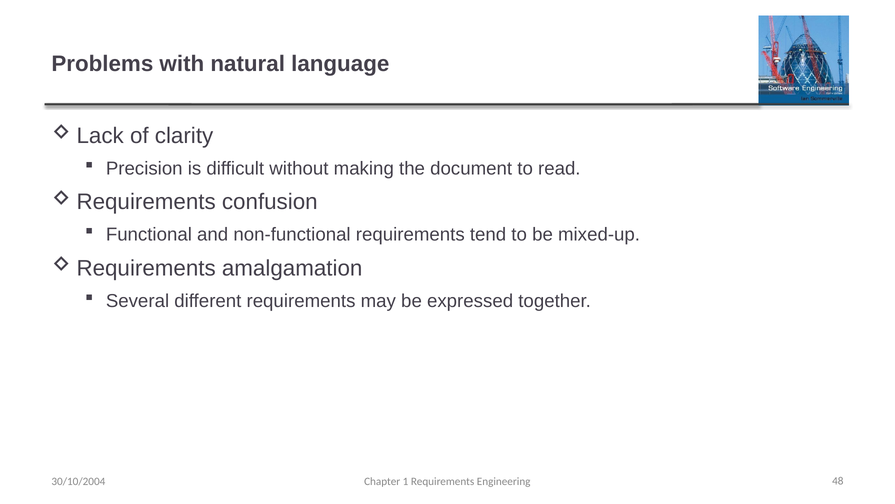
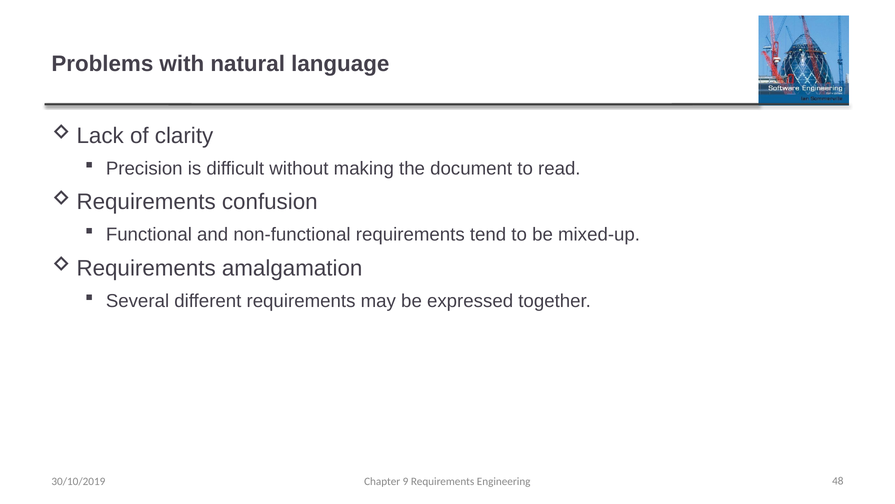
30/10/2004: 30/10/2004 -> 30/10/2019
1: 1 -> 9
